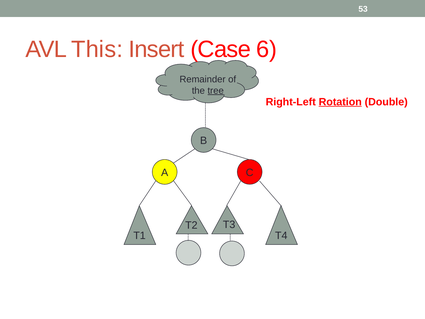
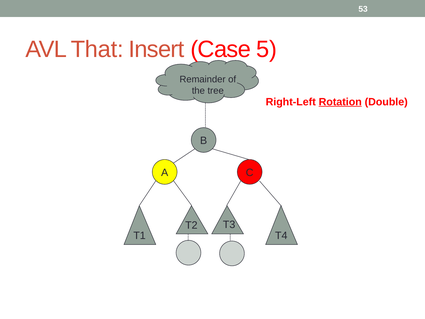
This: This -> That
6: 6 -> 5
tree underline: present -> none
